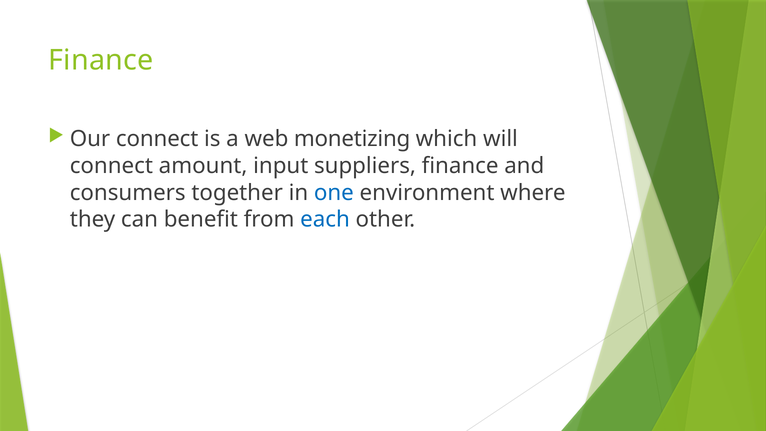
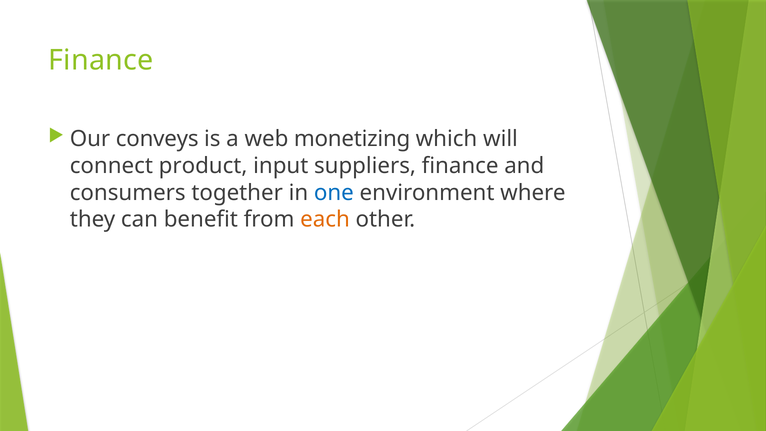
Our connect: connect -> conveys
amount: amount -> product
each colour: blue -> orange
